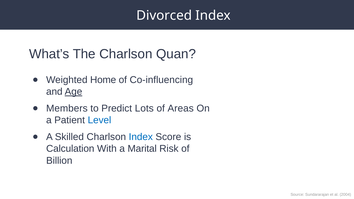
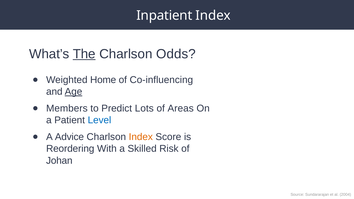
Divorced: Divorced -> Inpatient
The underline: none -> present
Quan: Quan -> Odds
Skilled: Skilled -> Advice
Index at (141, 137) colour: blue -> orange
Calculation: Calculation -> Reordering
Marital: Marital -> Skilled
Billion: Billion -> Johan
